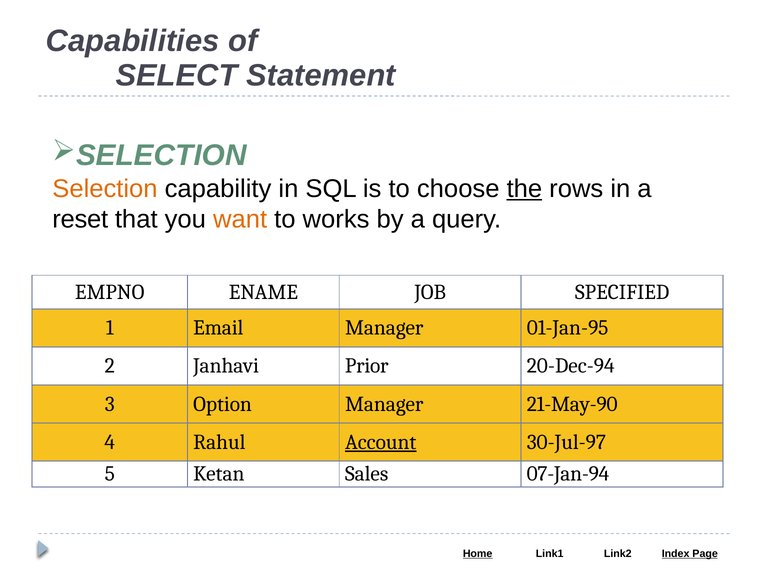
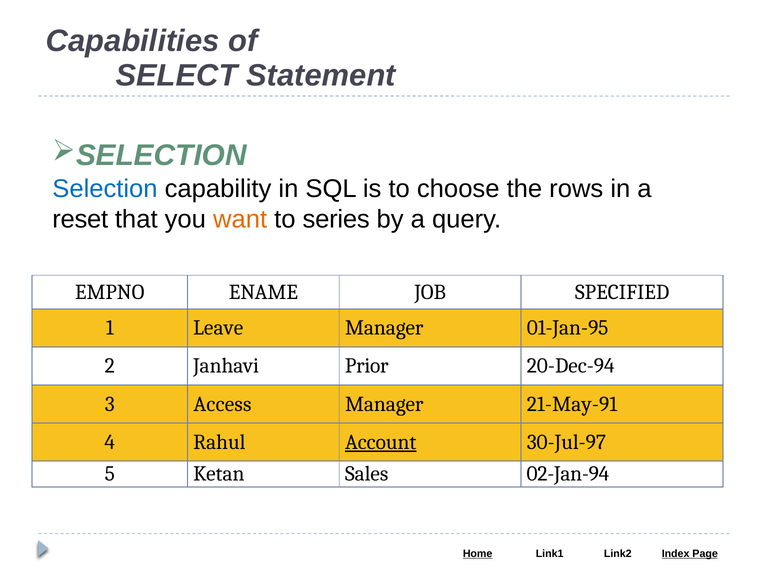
Selection colour: orange -> blue
the underline: present -> none
works: works -> series
Email: Email -> Leave
Option: Option -> Access
21-May-90: 21-May-90 -> 21-May-91
07-Jan-94: 07-Jan-94 -> 02-Jan-94
